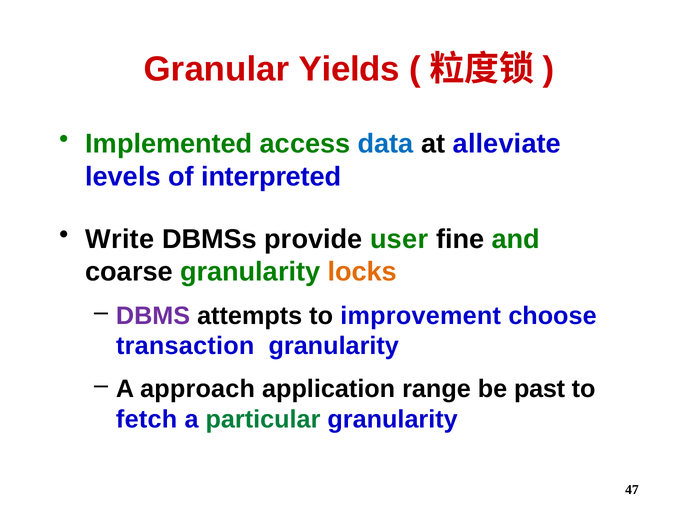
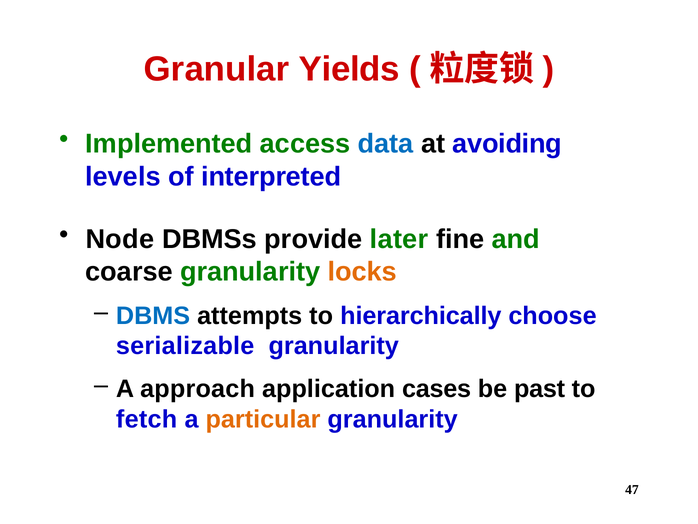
alleviate: alleviate -> avoiding
Write: Write -> Node
user: user -> later
DBMS colour: purple -> blue
improvement: improvement -> hierarchically
transaction: transaction -> serializable
range: range -> cases
particular colour: green -> orange
